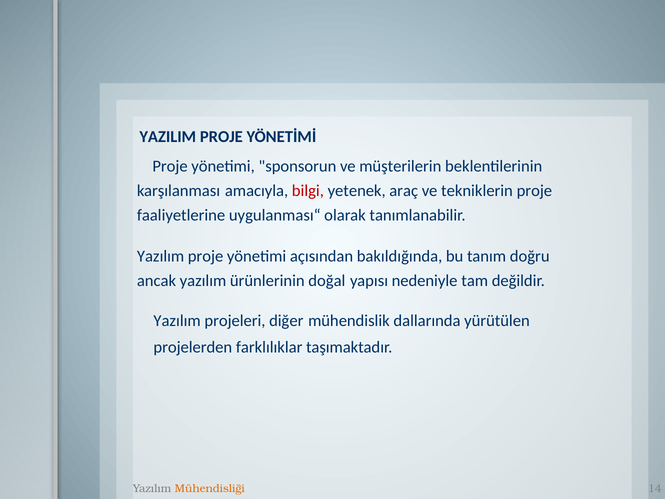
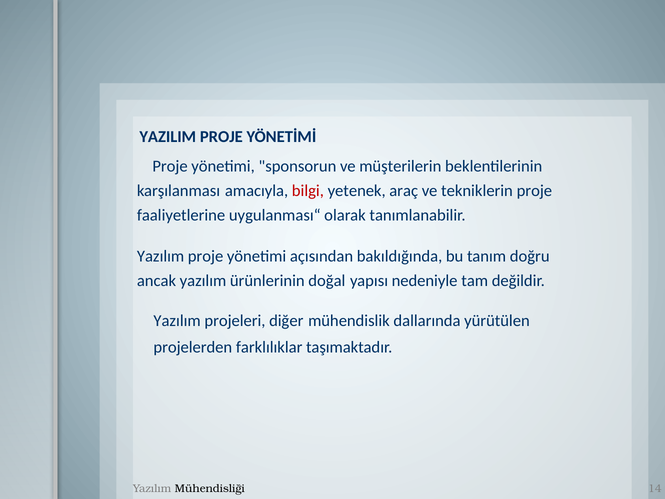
Mühendisliği colour: orange -> black
